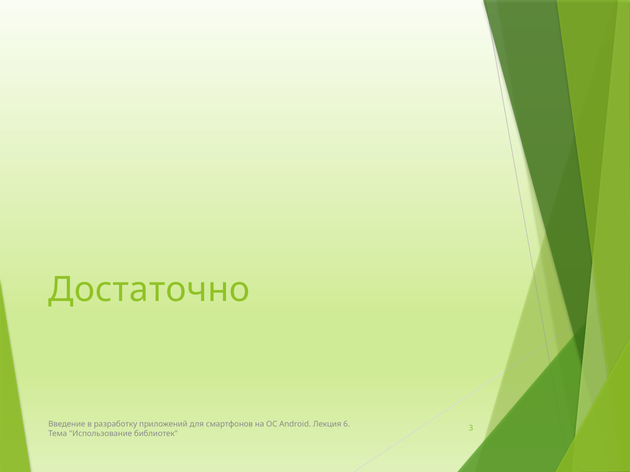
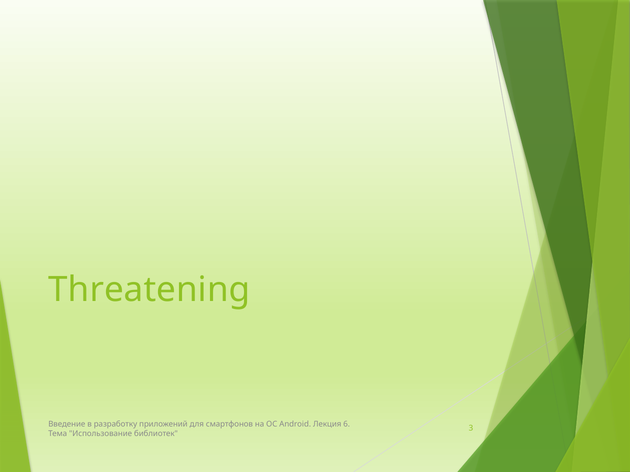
Достаточно: Достаточно -> Threatening
